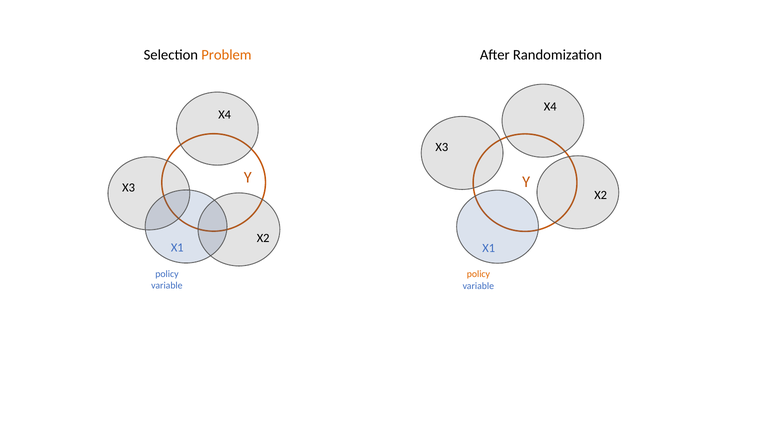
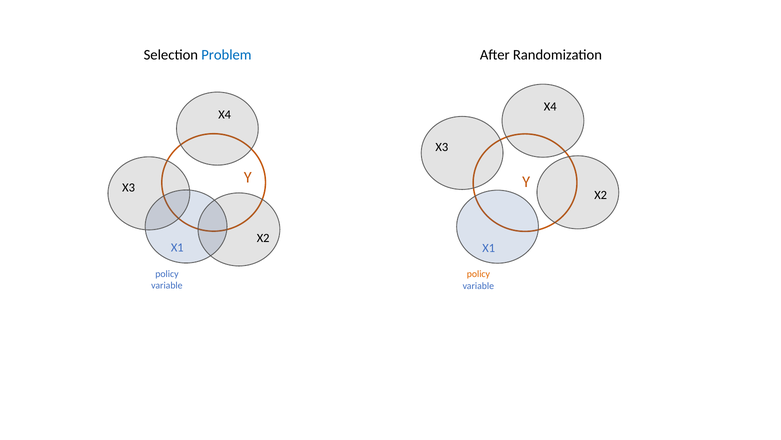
Problem colour: orange -> blue
